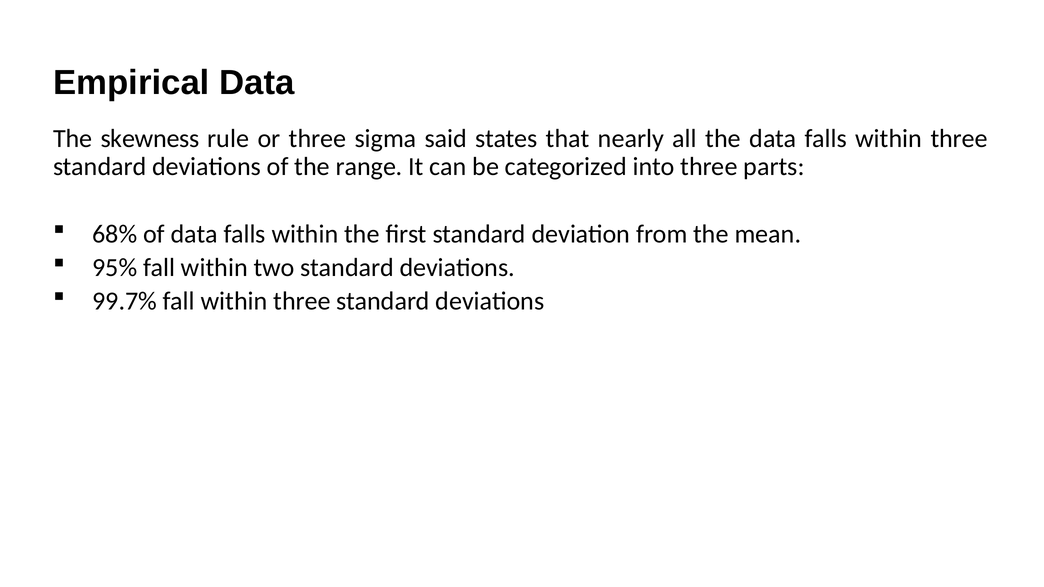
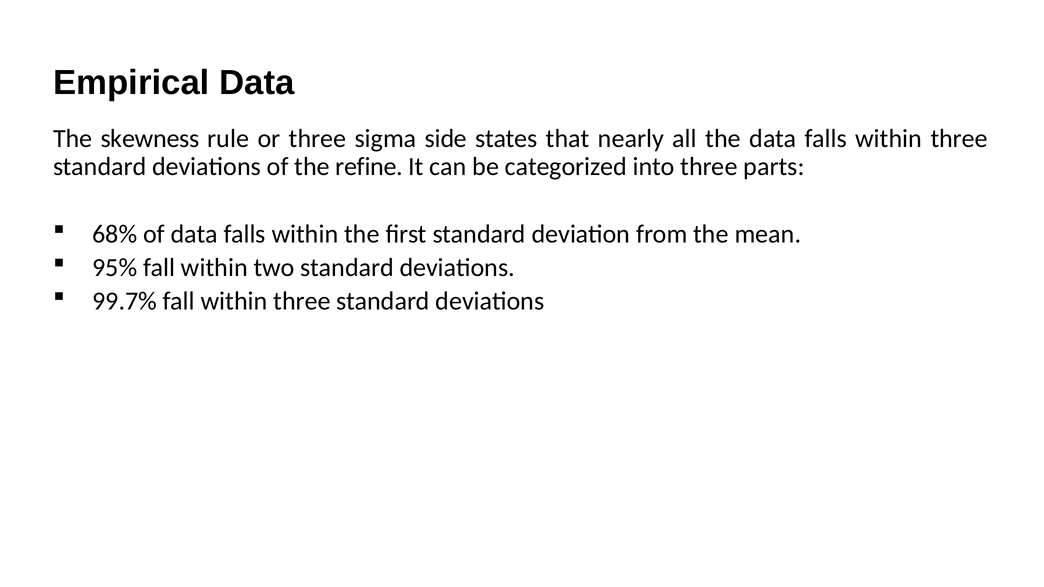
said: said -> side
range: range -> refine
